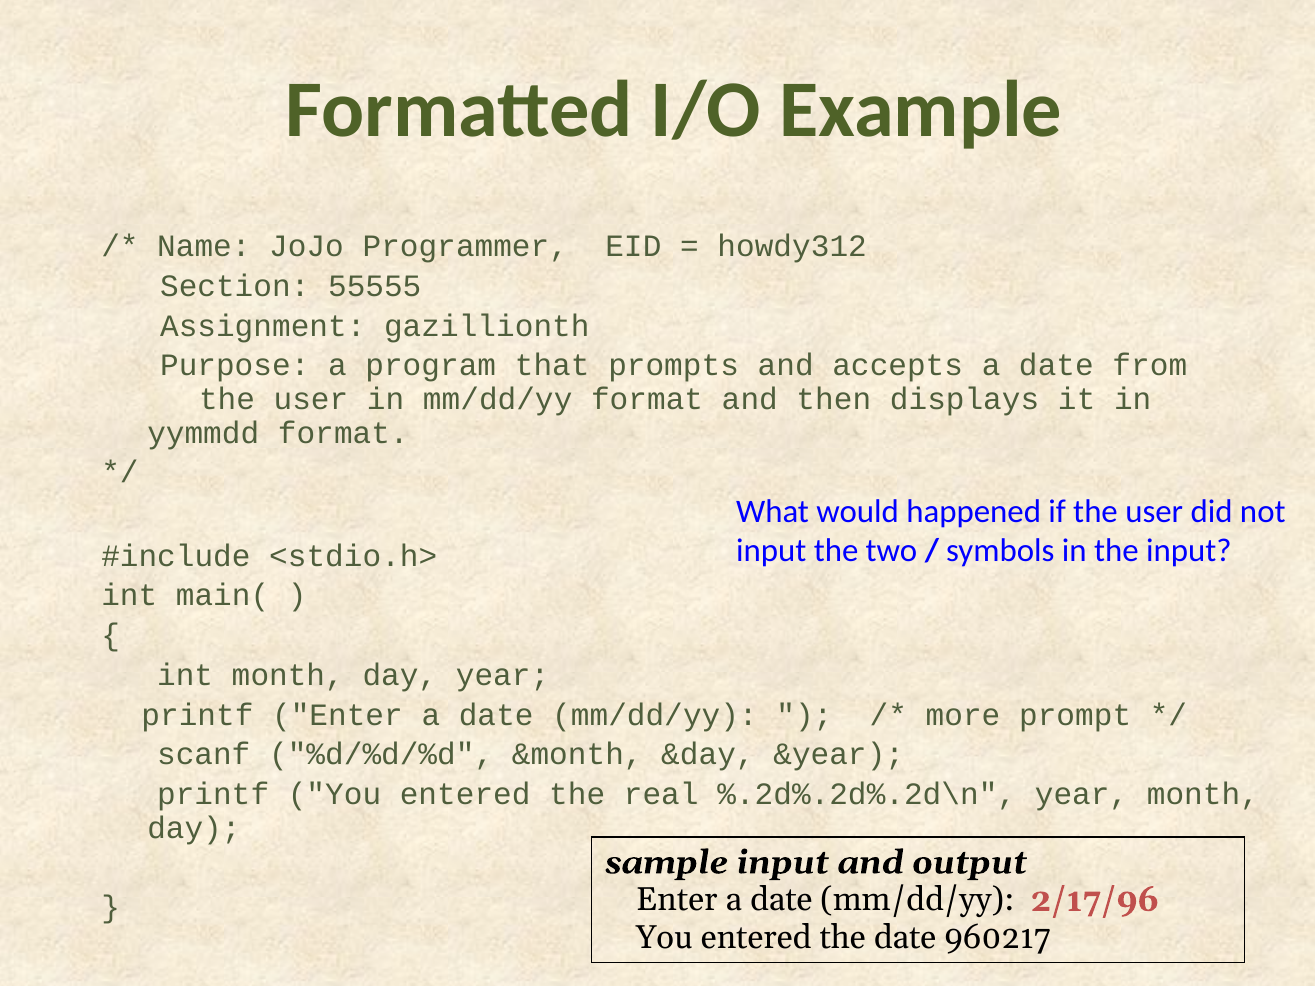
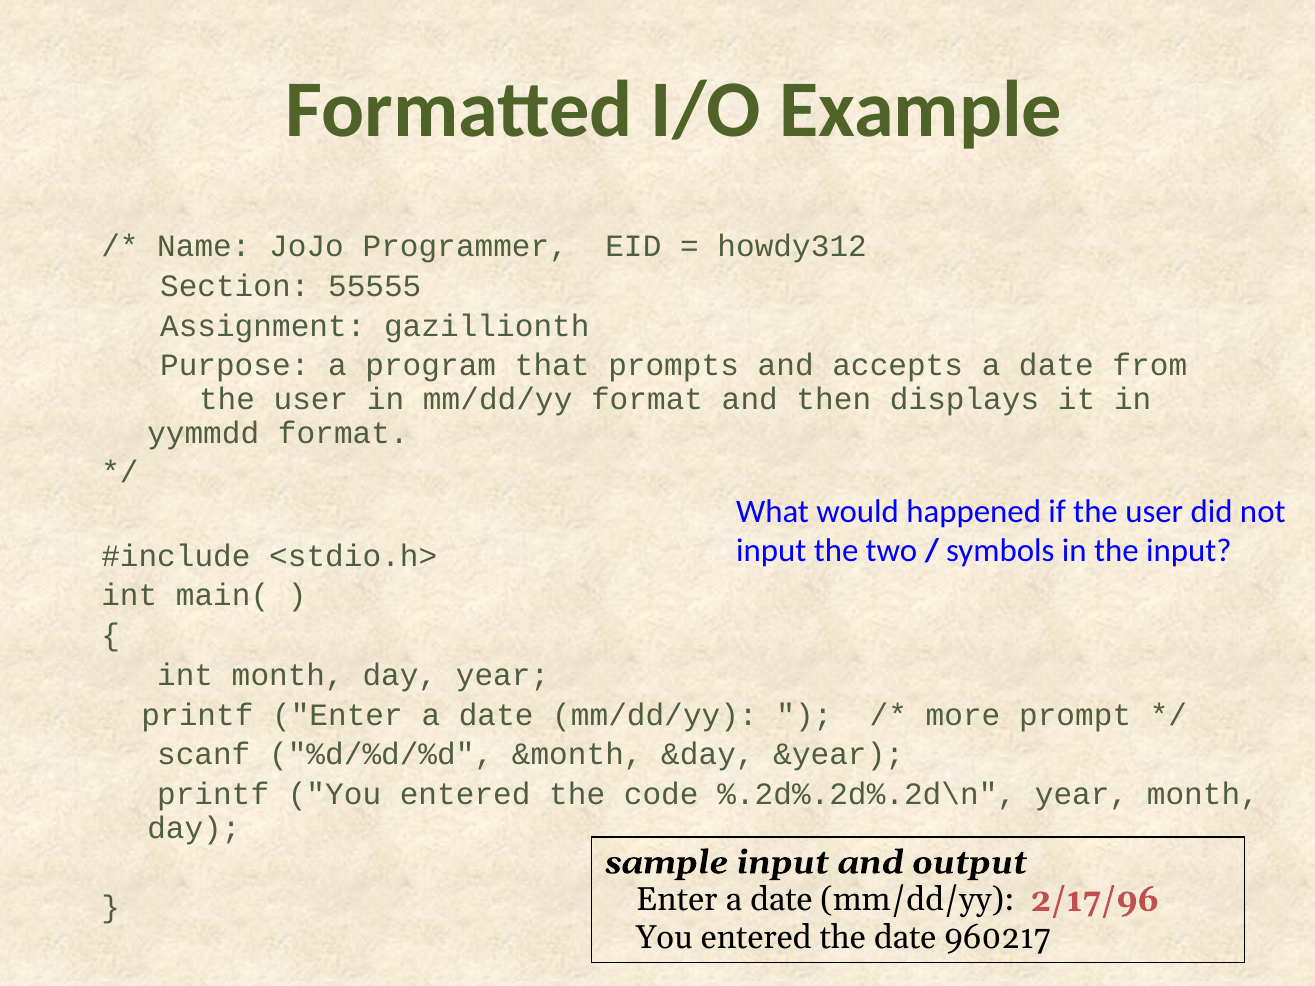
real: real -> code
